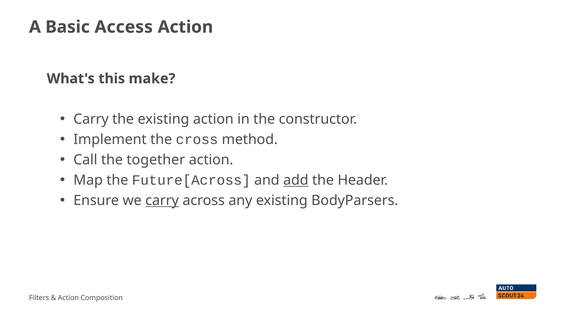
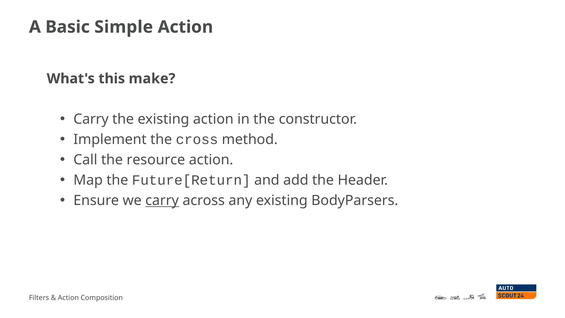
Access: Access -> Simple
together: together -> resource
Future[Across: Future[Across -> Future[Return
add underline: present -> none
